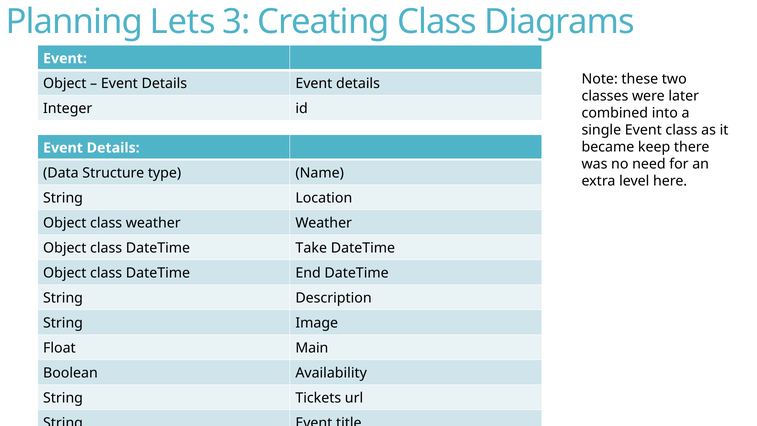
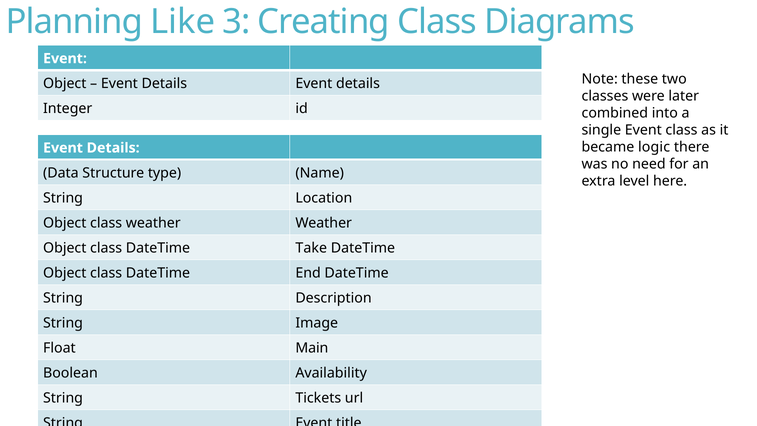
Lets: Lets -> Like
keep: keep -> logic
